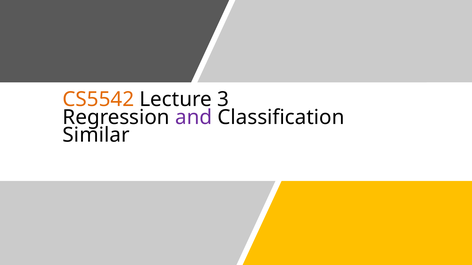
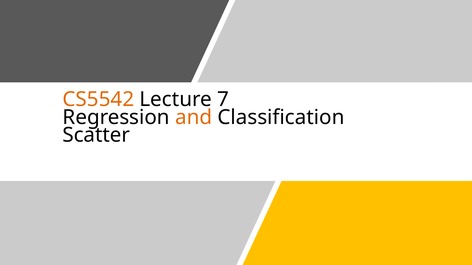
3: 3 -> 7
and colour: purple -> orange
Similar: Similar -> Scatter
